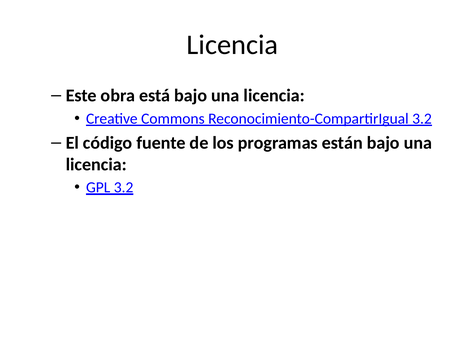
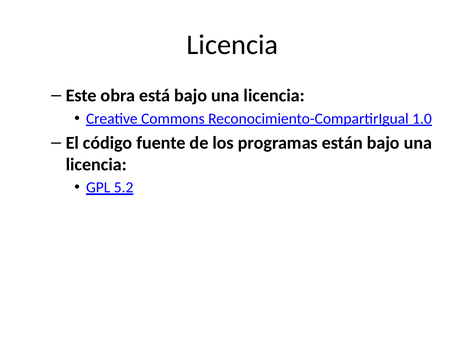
Reconocimiento-CompartirIgual 3.2: 3.2 -> 1.0
GPL 3.2: 3.2 -> 5.2
